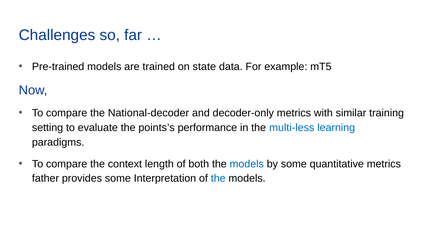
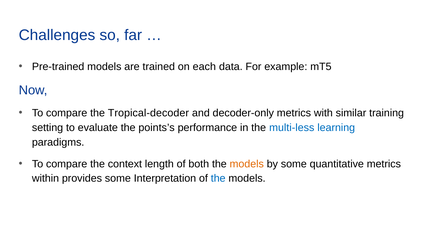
state: state -> each
National-decoder: National-decoder -> Tropical-decoder
models at (247, 164) colour: blue -> orange
father: father -> within
